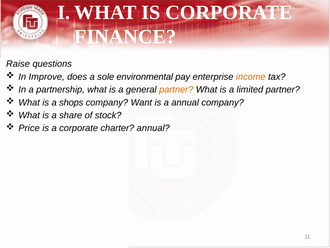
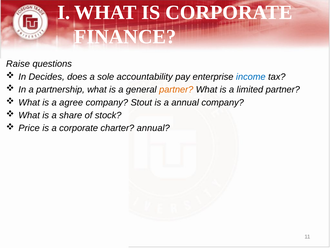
Improve: Improve -> Decides
environmental: environmental -> accountability
income colour: orange -> blue
shops: shops -> agree
Want: Want -> Stout
